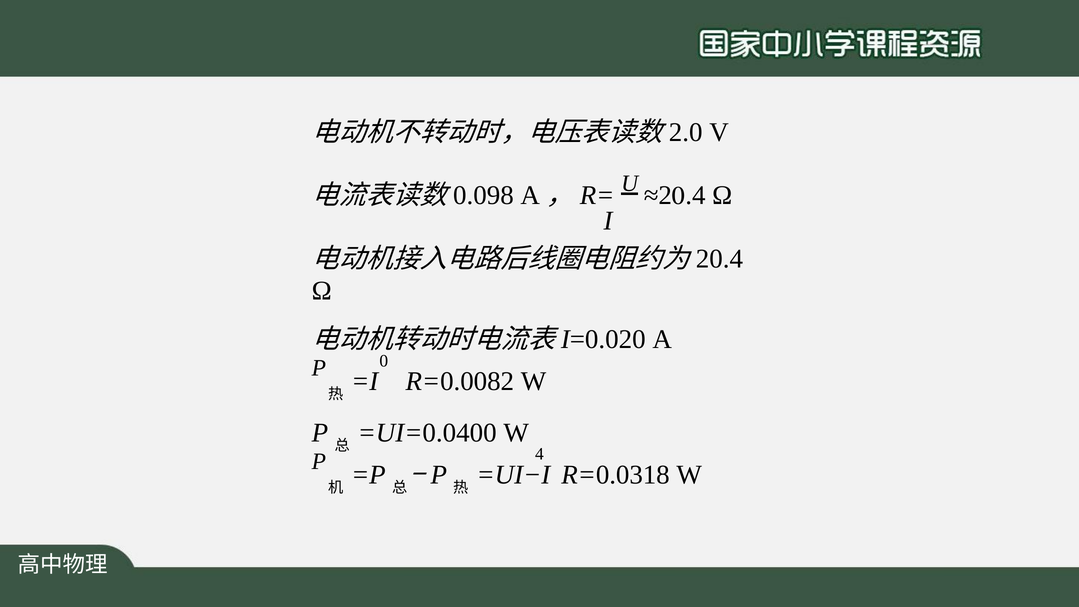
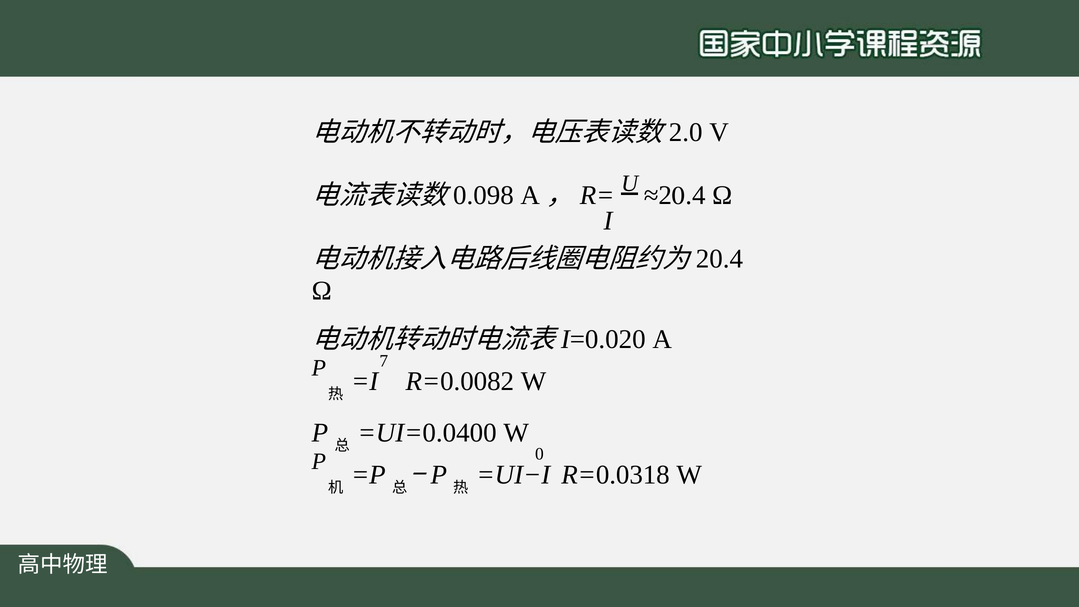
P 0: 0 -> 7
P 4: 4 -> 0
